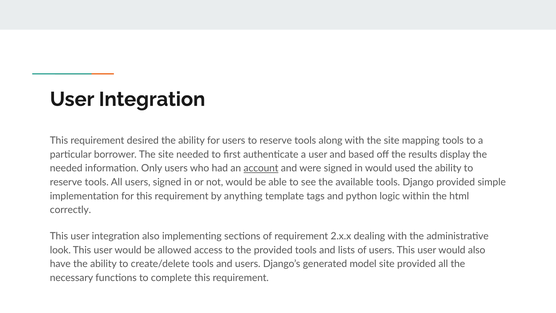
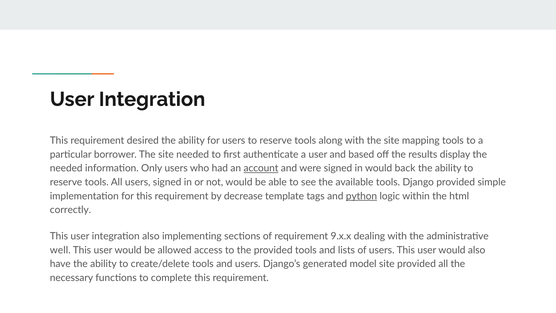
used: used -> back
anything: anything -> decrease
python underline: none -> present
2.x.x: 2.x.x -> 9.x.x
look: look -> well
